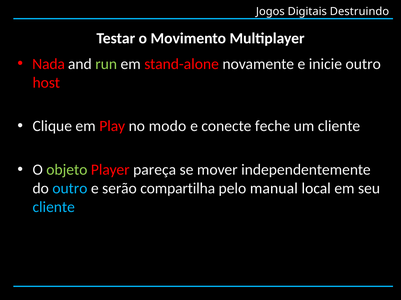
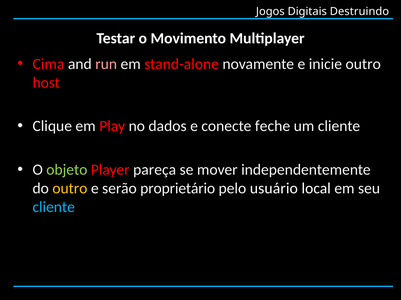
Nada: Nada -> Cima
run colour: light green -> pink
modo: modo -> dados
outro at (70, 189) colour: light blue -> yellow
compartilha: compartilha -> proprietário
manual: manual -> usuário
